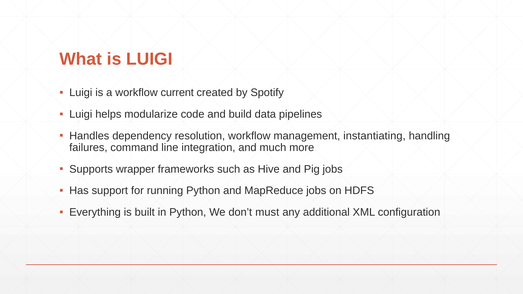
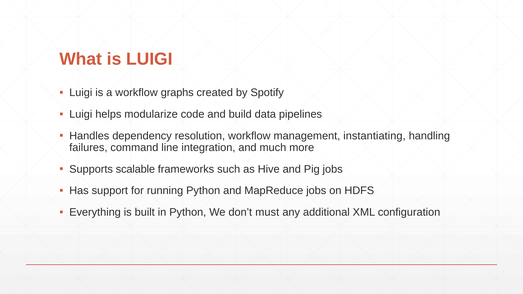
current: current -> graphs
wrapper: wrapper -> scalable
